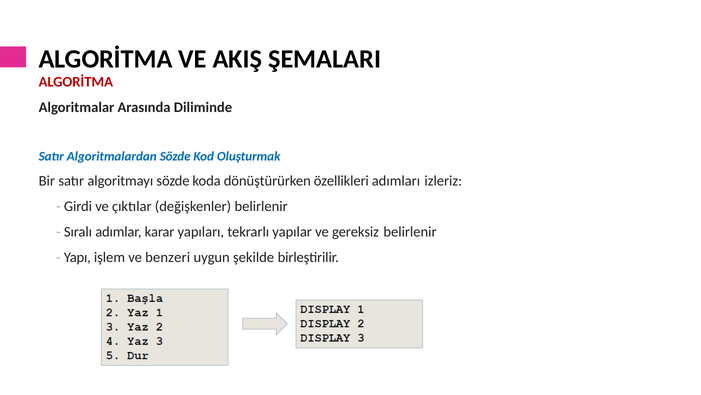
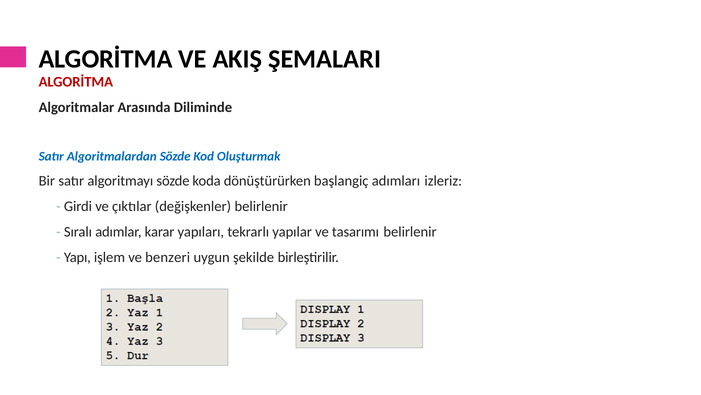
özellikleri: özellikleri -> başlangiç
gereksiz: gereksiz -> tasarımı
